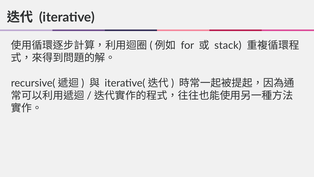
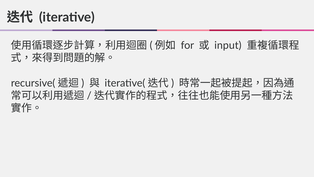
stack: stack -> input
